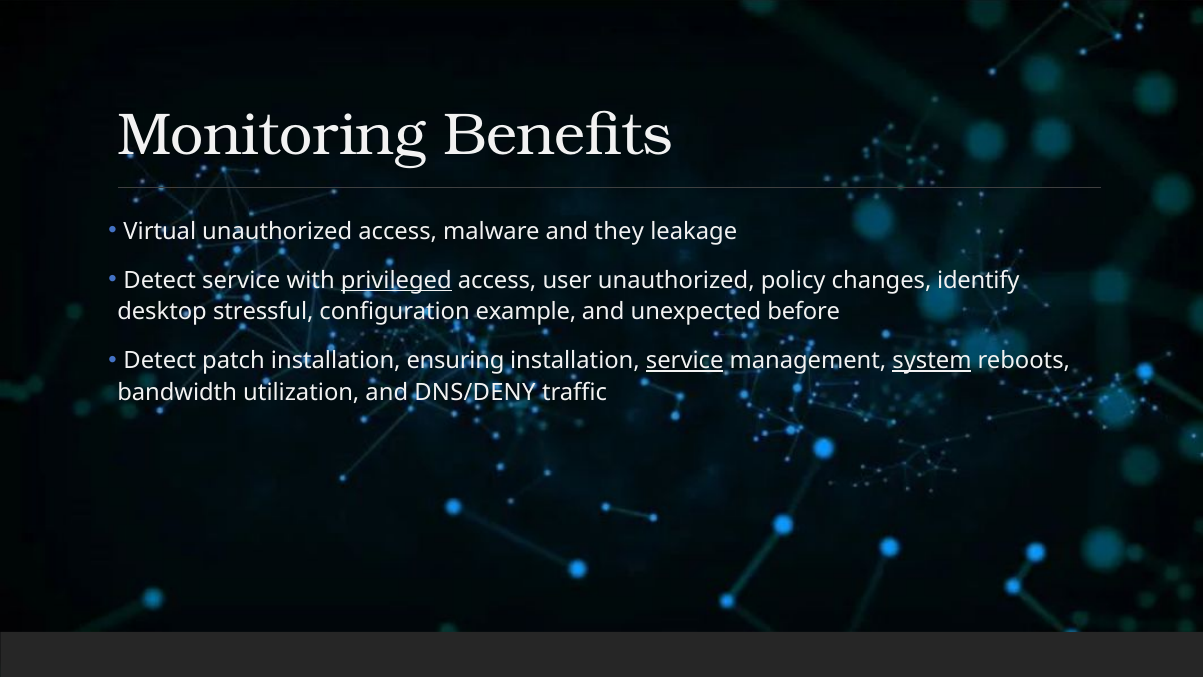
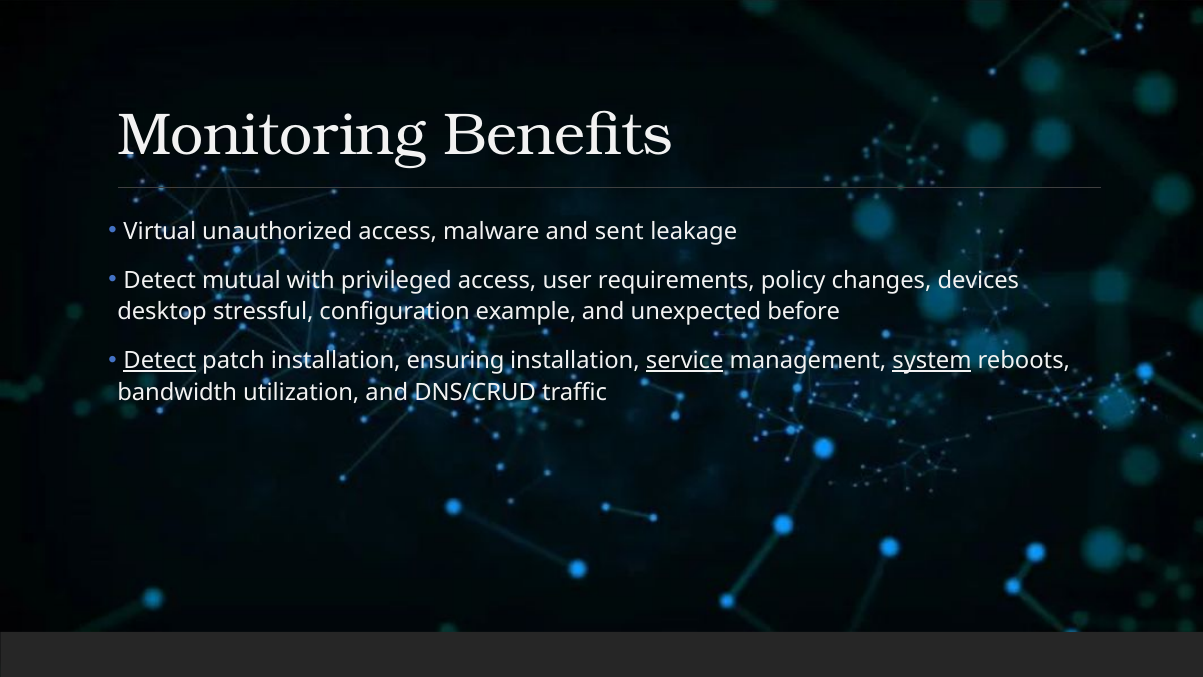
they: they -> sent
Detect service: service -> mutual
privileged underline: present -> none
user unauthorized: unauthorized -> requirements
identify: identify -> devices
Detect at (160, 361) underline: none -> present
DNS/DENY: DNS/DENY -> DNS/CRUD
